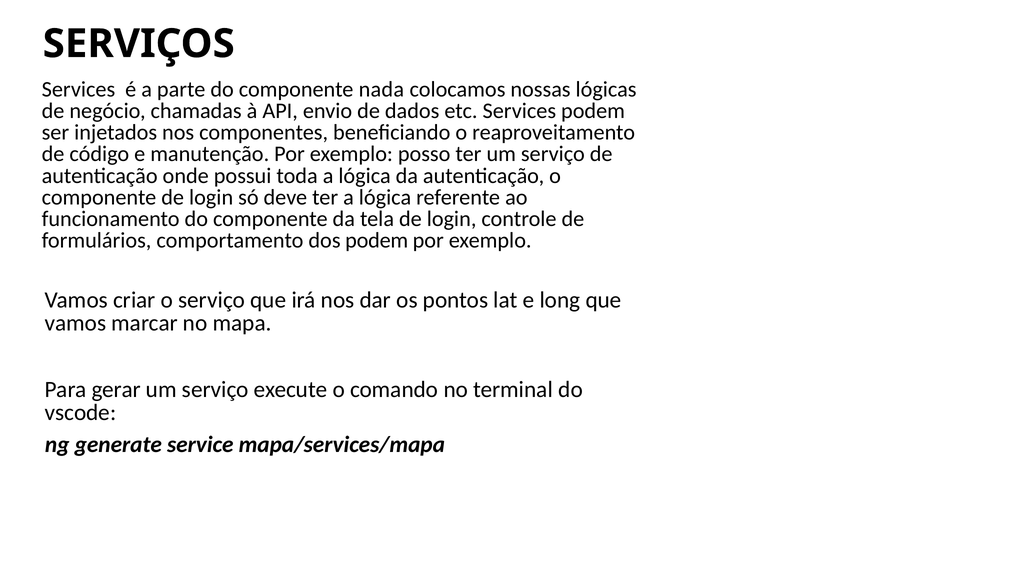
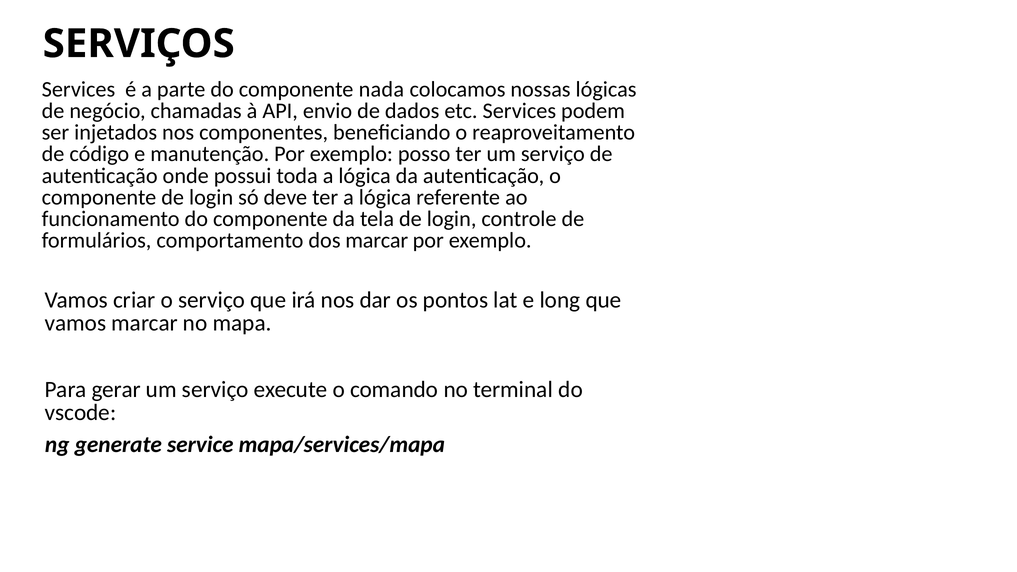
dos podem: podem -> marcar
